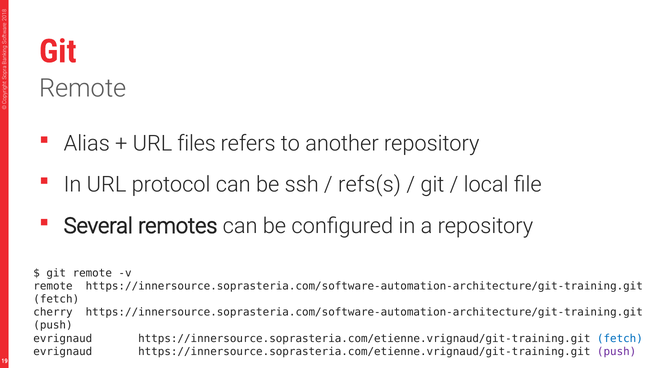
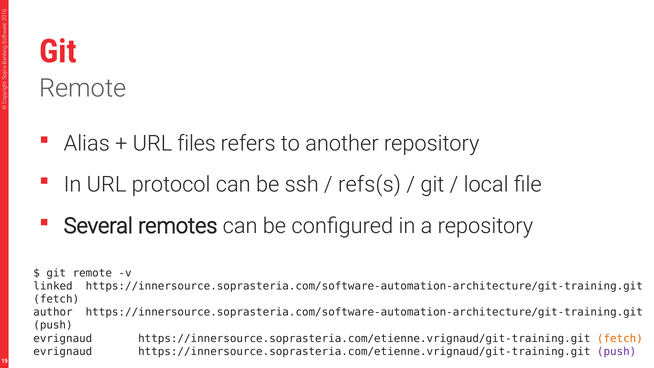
remote at (53, 286): remote -> linked
cherry: cherry -> author
fetch at (620, 338) colour: blue -> orange
